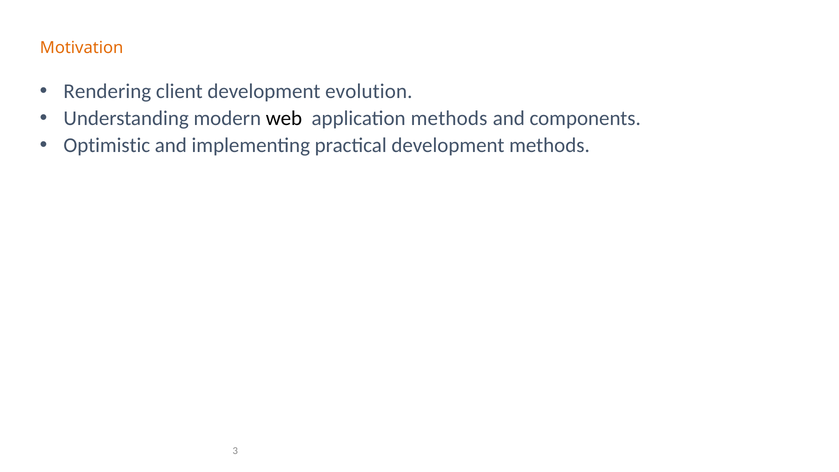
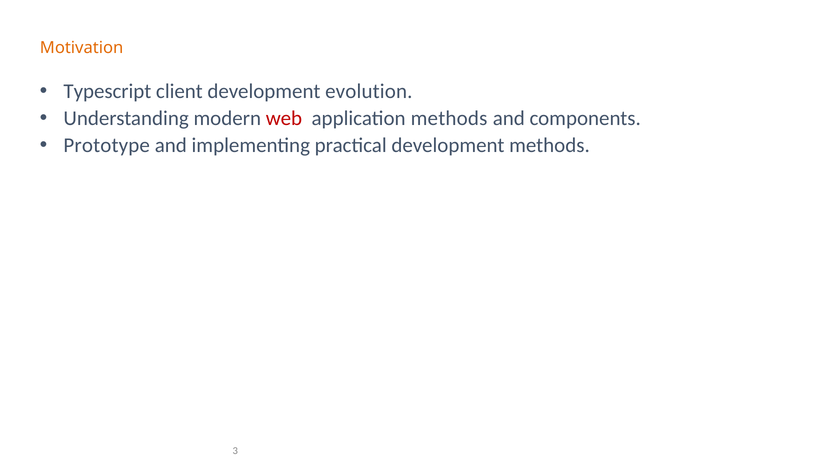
Rendering: Rendering -> Typescript
web colour: black -> red
Optimistic: Optimistic -> Prototype
